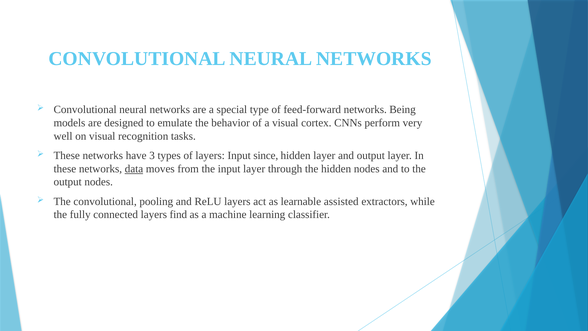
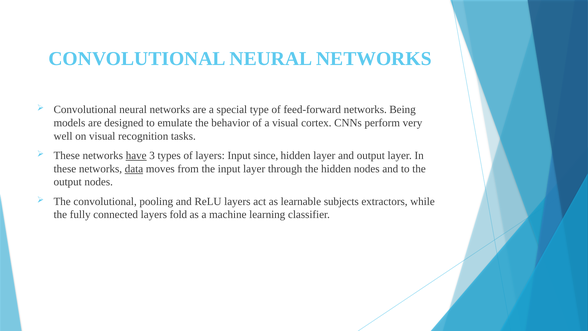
have underline: none -> present
assisted: assisted -> subjects
find: find -> fold
